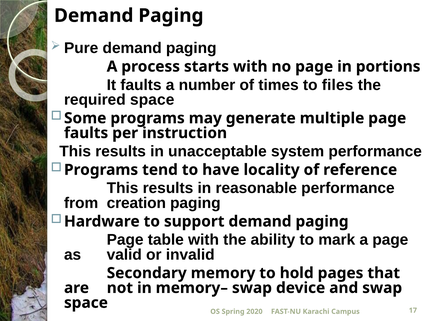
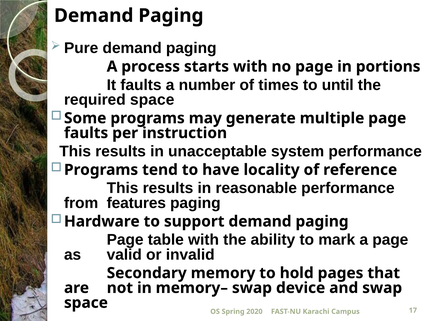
files: files -> until
creation: creation -> features
